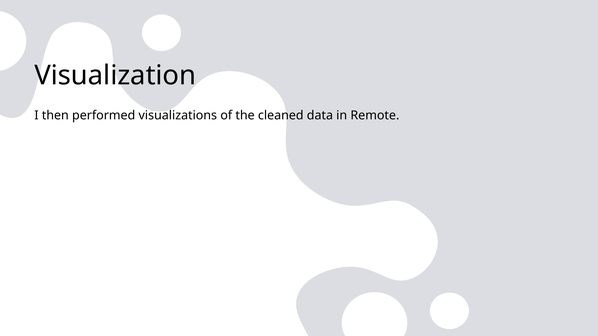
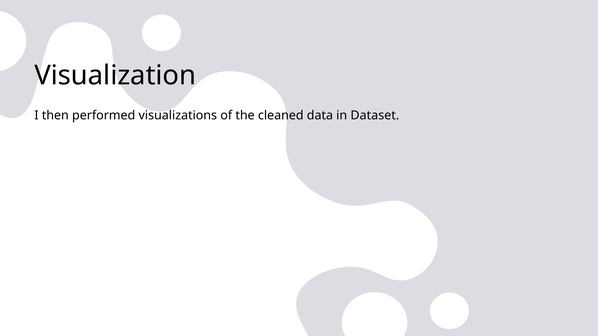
Remote: Remote -> Dataset
